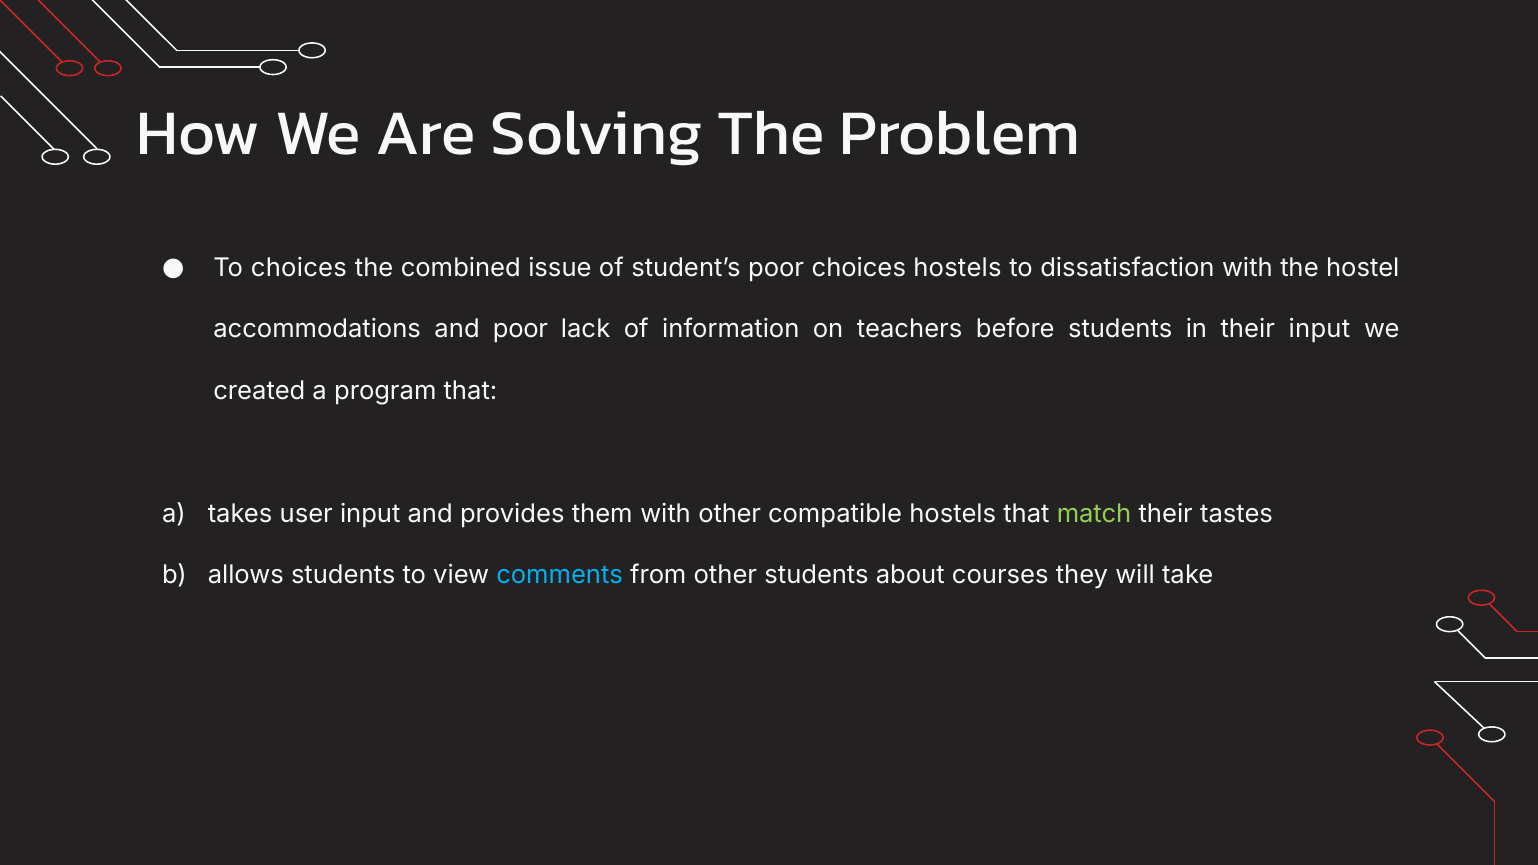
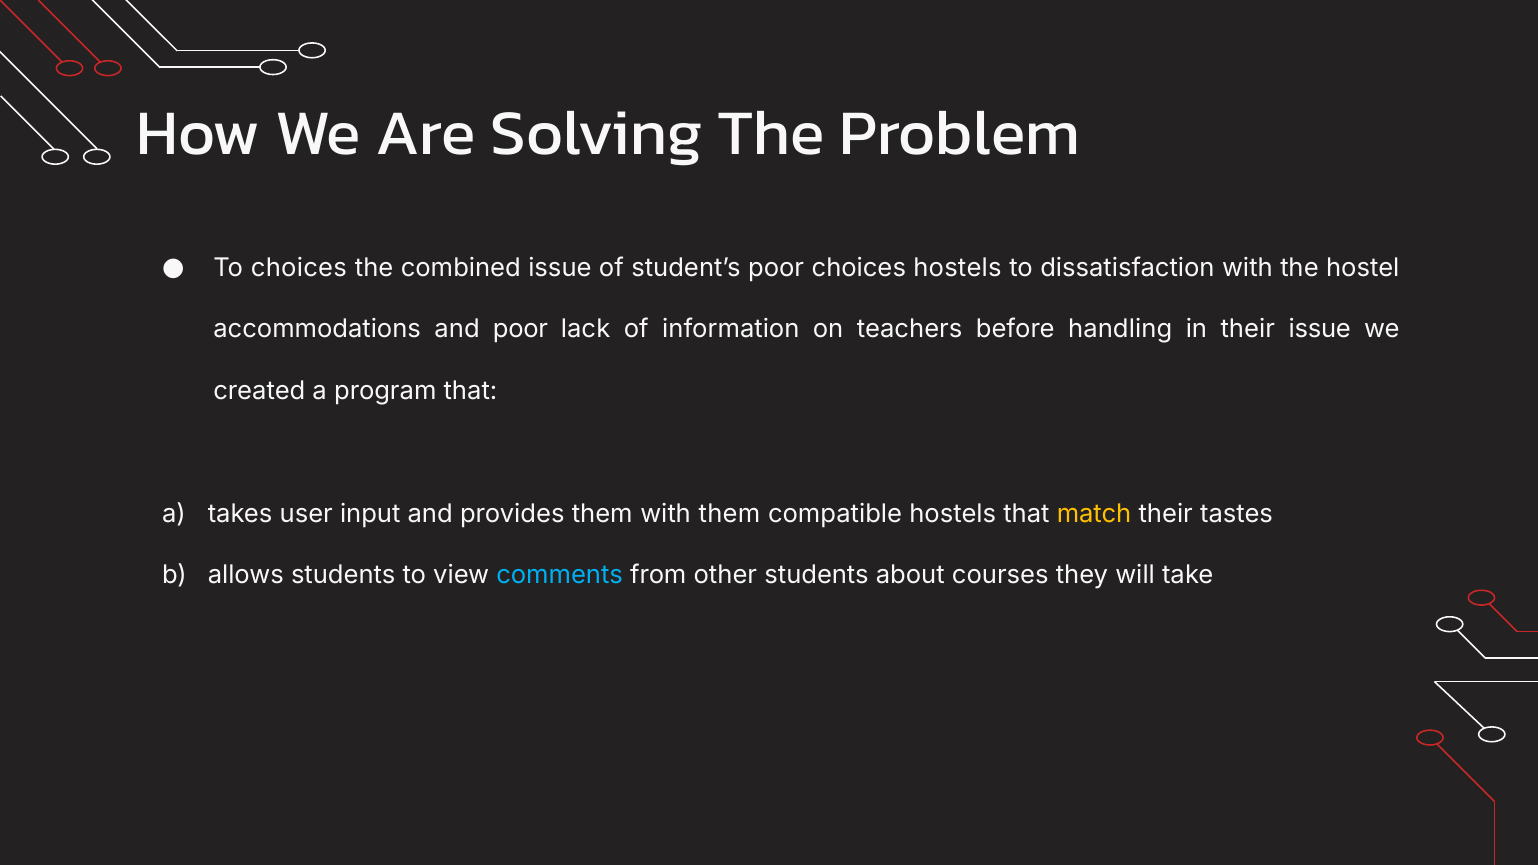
before students: students -> handling
their input: input -> issue
with other: other -> them
match colour: light green -> yellow
